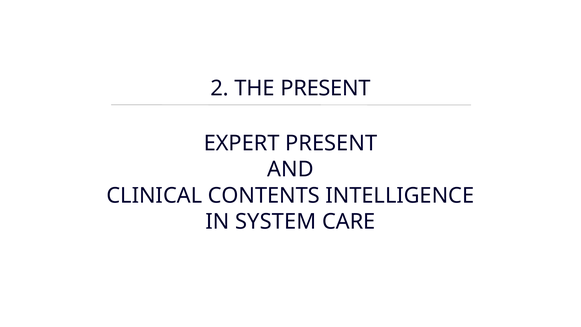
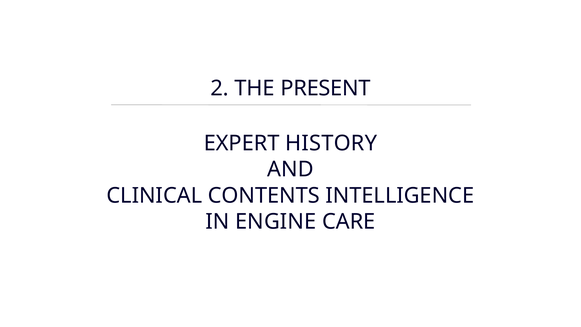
EXPERT PRESENT: PRESENT -> HISTORY
SYSTEM: SYSTEM -> ENGINE
